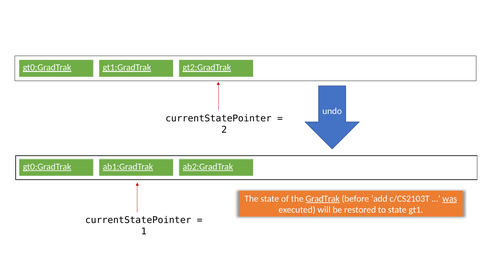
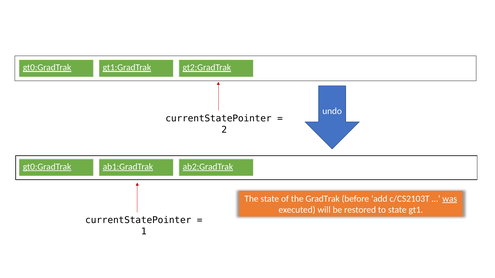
GradTrak underline: present -> none
